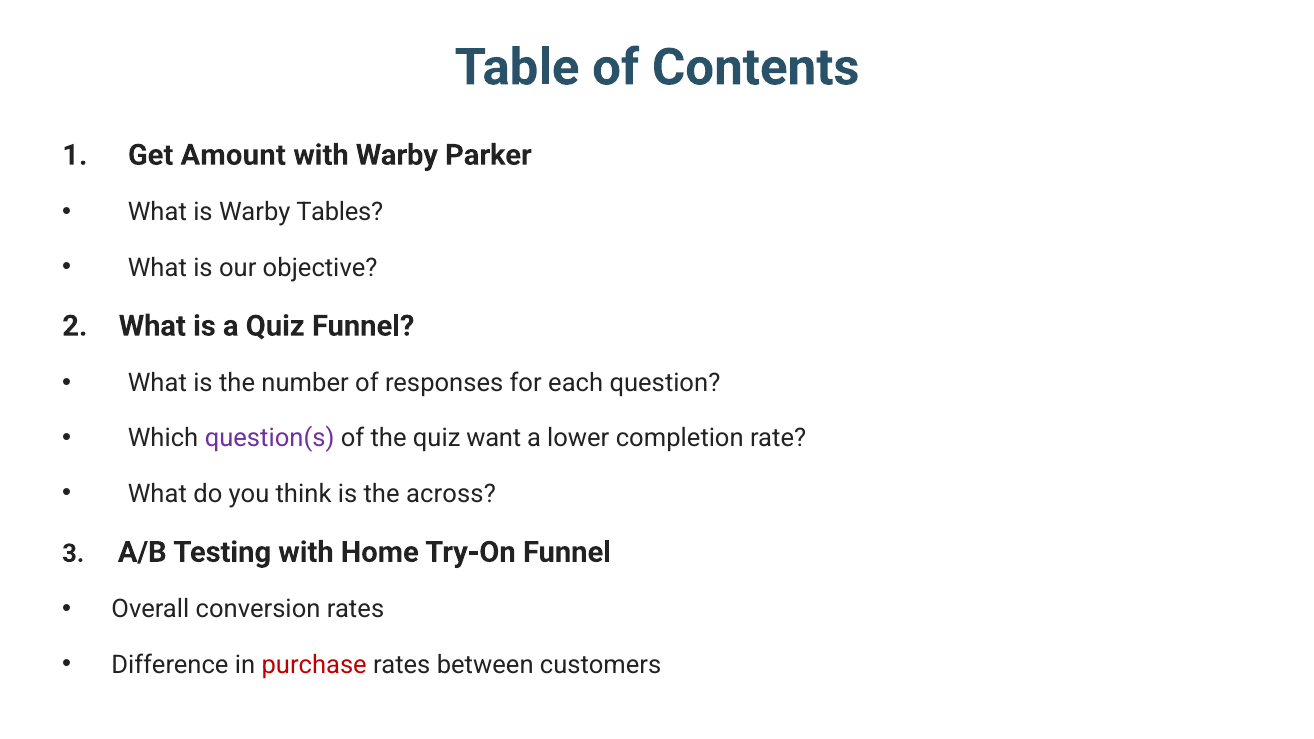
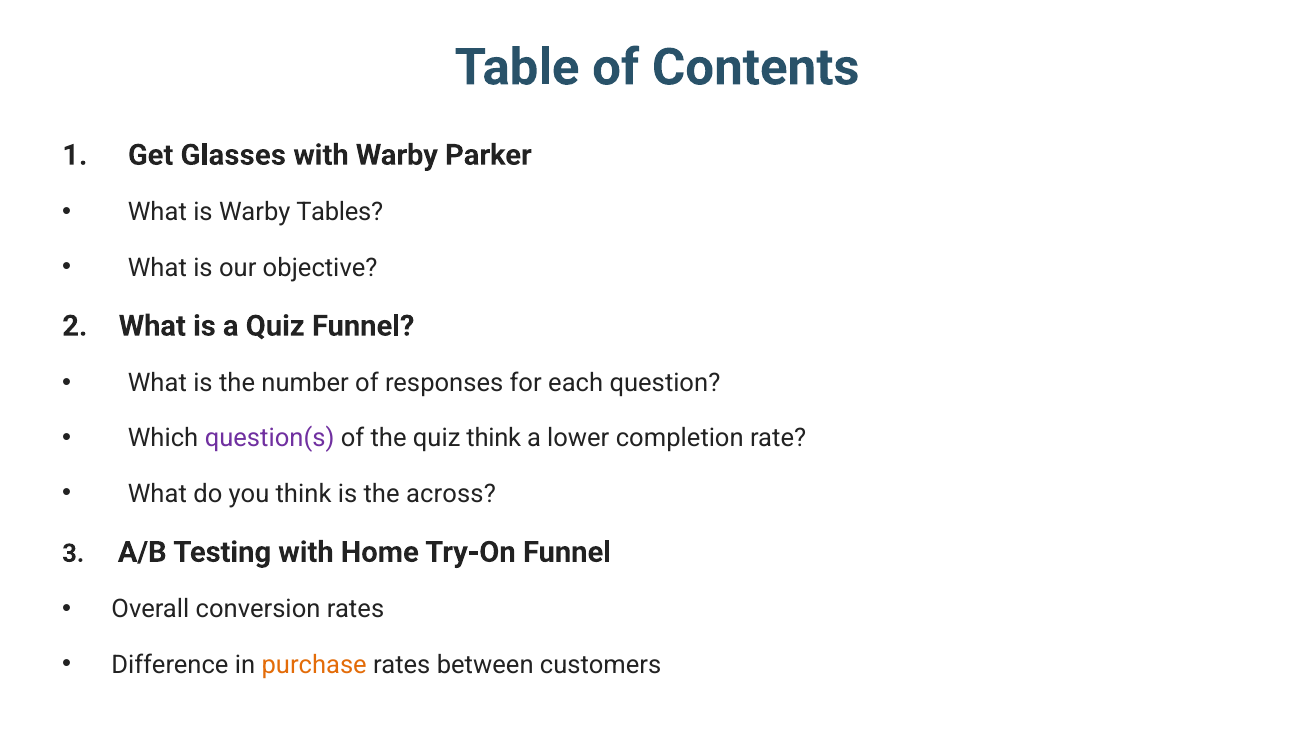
Amount: Amount -> Glasses
quiz want: want -> think
purchase colour: red -> orange
